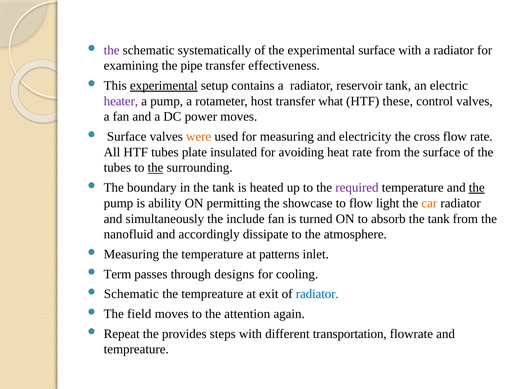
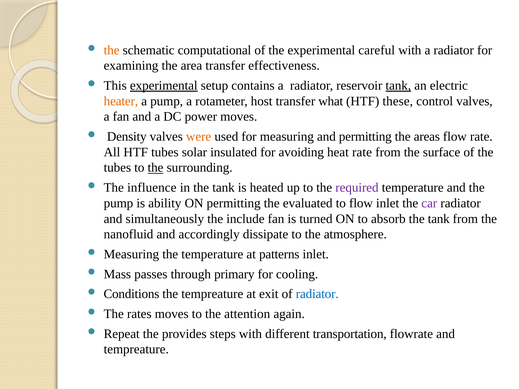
the at (112, 50) colour: purple -> orange
systematically: systematically -> computational
experimental surface: surface -> careful
pipe: pipe -> area
tank at (398, 86) underline: none -> present
heater colour: purple -> orange
Surface at (127, 137): Surface -> Density
and electricity: electricity -> permitting
cross: cross -> areas
plate: plate -> solar
boundary: boundary -> influence
the at (477, 188) underline: present -> none
showcase: showcase -> evaluated
flow light: light -> inlet
car colour: orange -> purple
Term: Term -> Mass
designs: designs -> primary
Schematic at (131, 294): Schematic -> Conditions
field: field -> rates
